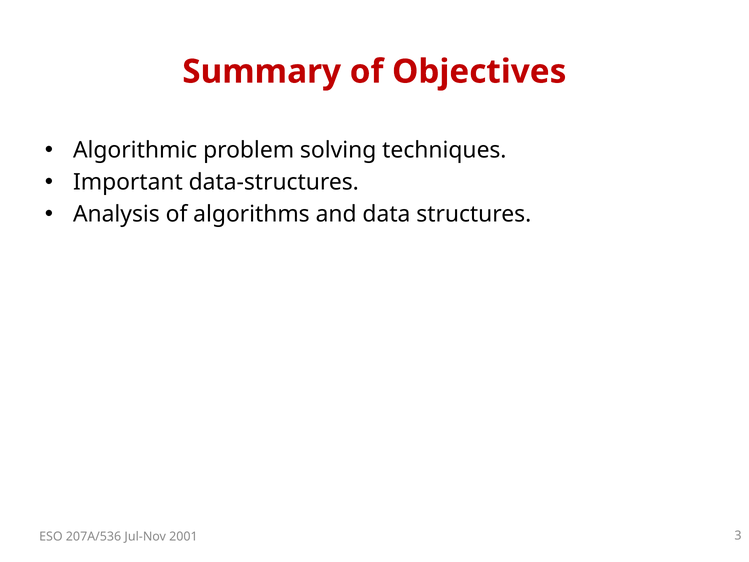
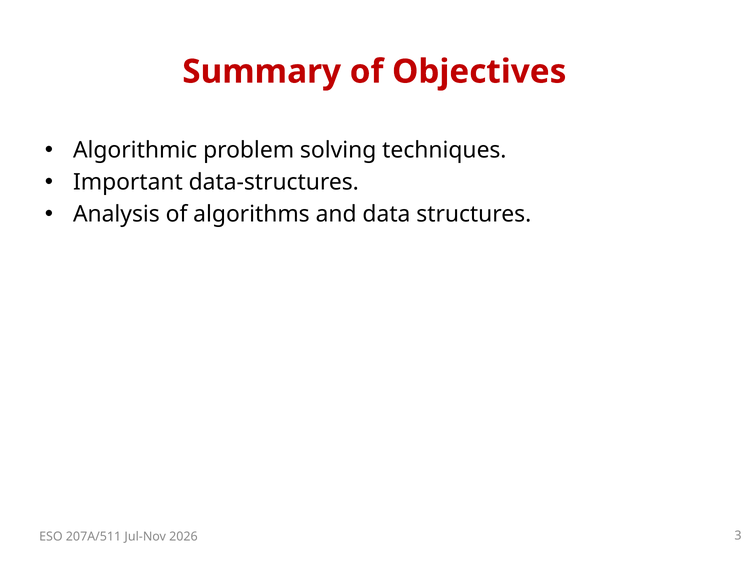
207A/536: 207A/536 -> 207A/511
2001: 2001 -> 2026
